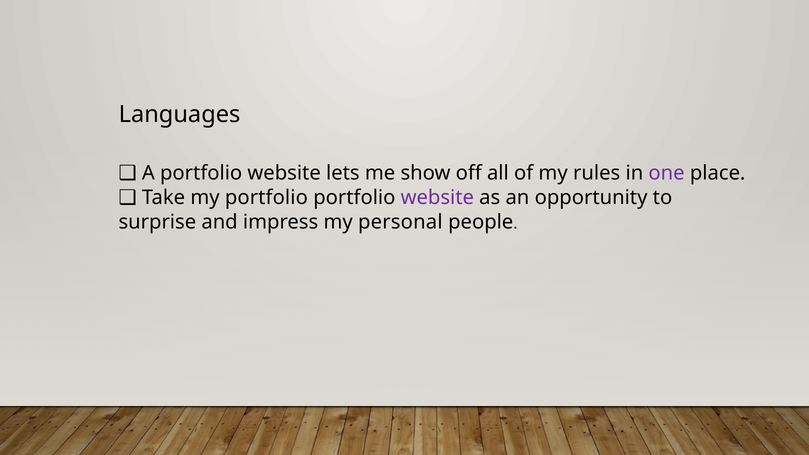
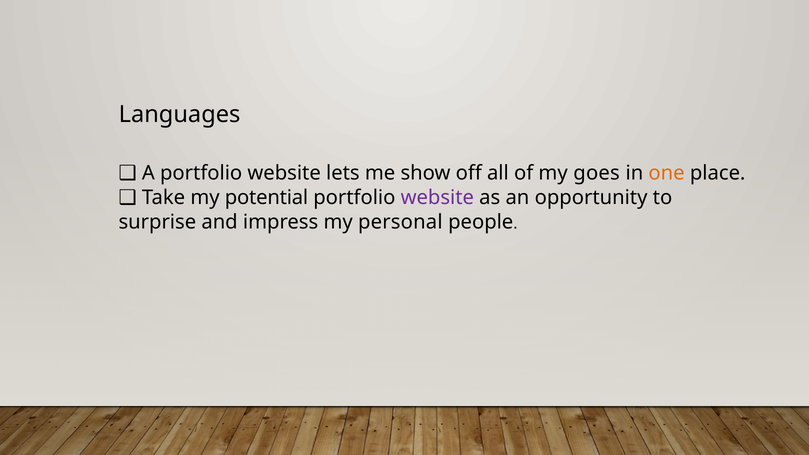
rules: rules -> goes
one colour: purple -> orange
my portfolio: portfolio -> potential
